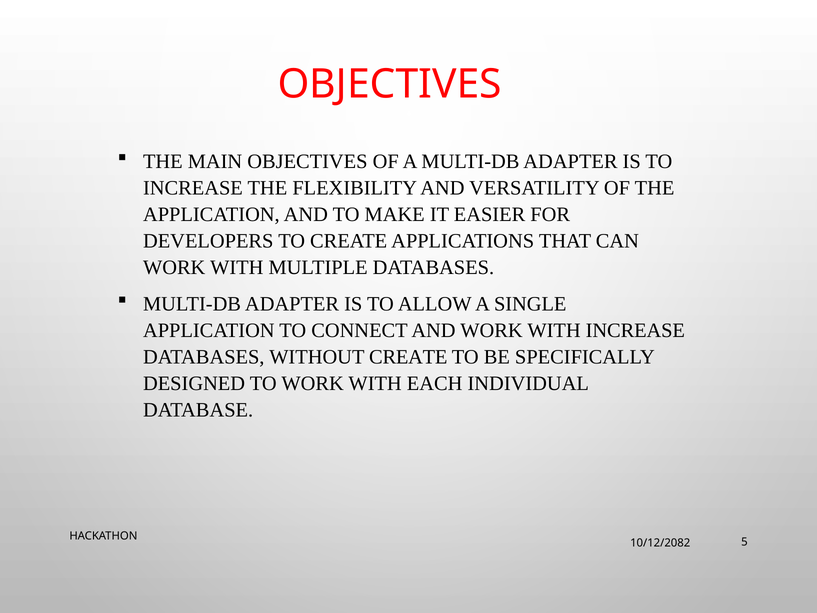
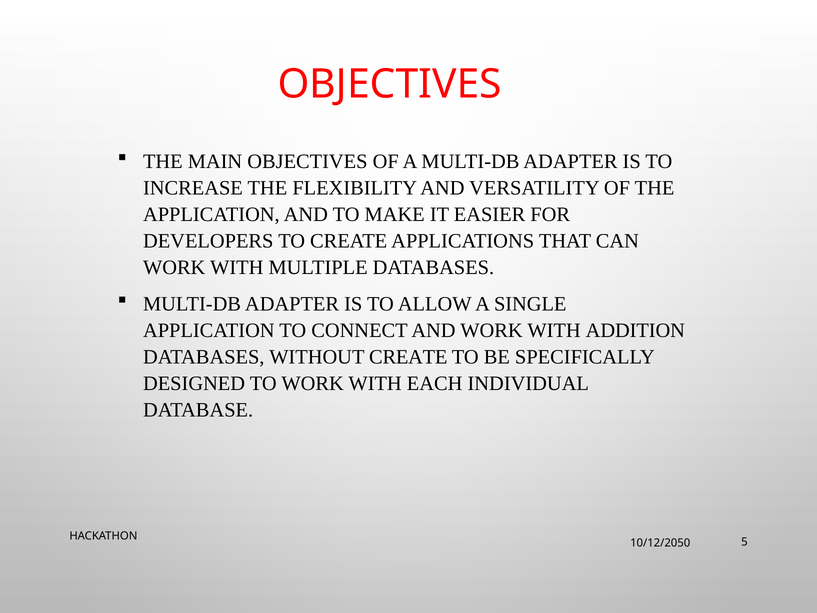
WITH INCREASE: INCREASE -> ADDITION
10/12/2082: 10/12/2082 -> 10/12/2050
